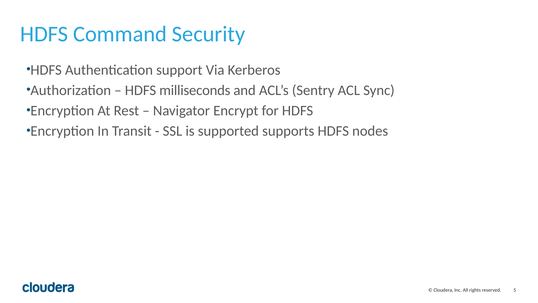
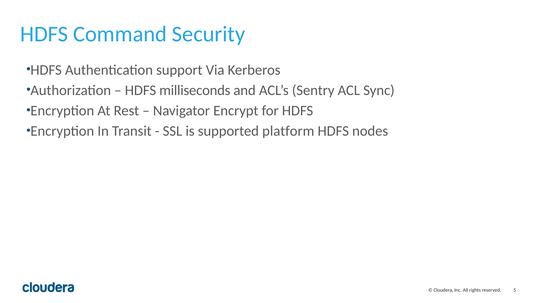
supports: supports -> platform
